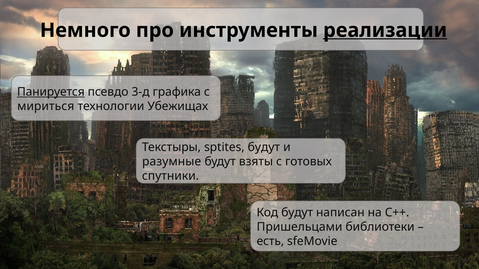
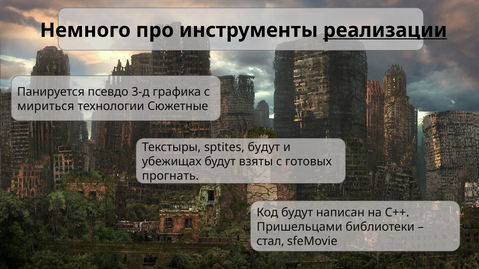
Панируется underline: present -> none
Убежищах: Убежищах -> Сюжетные
разумные: разумные -> убежищах
спутники: спутники -> прогнать
есть: есть -> стал
